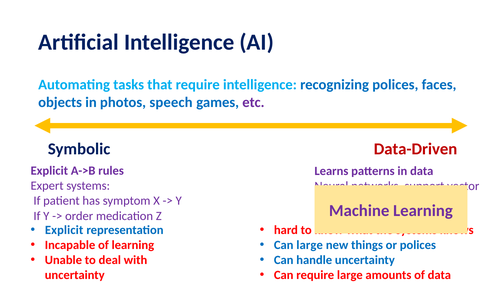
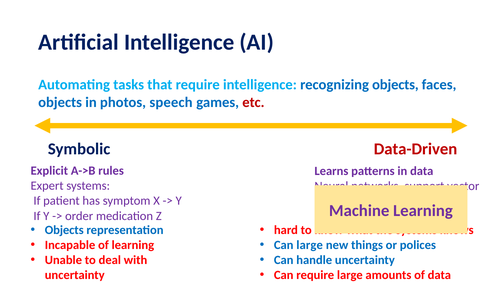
recognizing polices: polices -> objects
etc at (253, 102) colour: purple -> red
Explicit at (64, 230): Explicit -> Objects
